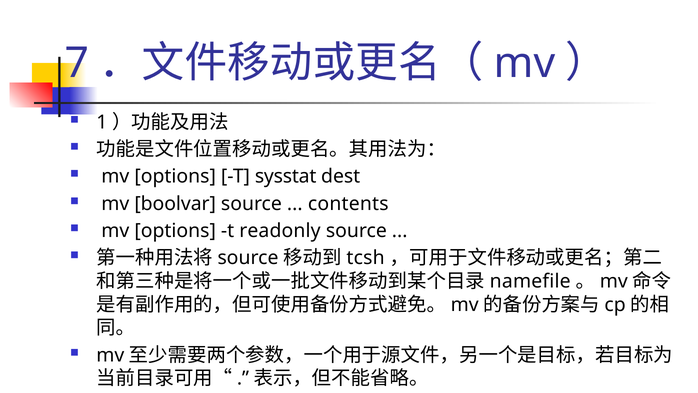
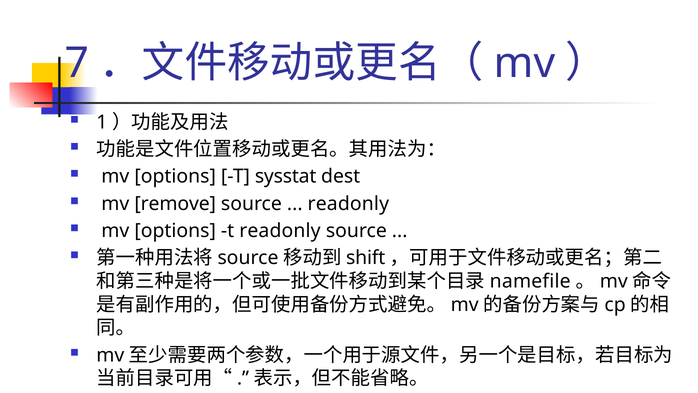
boolvar: boolvar -> remove
contents at (348, 204): contents -> readonly
tcsh: tcsh -> shift
